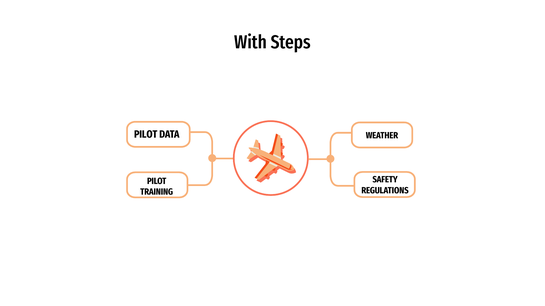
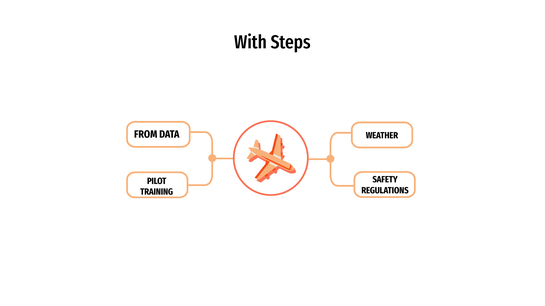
PILOT at (146, 135): PILOT -> FROM
